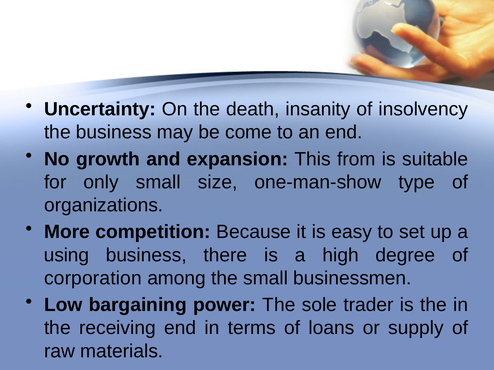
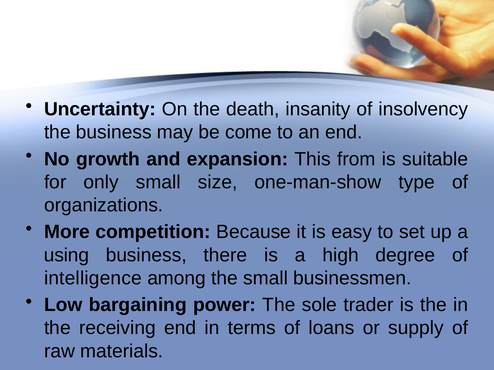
corporation: corporation -> intelligence
